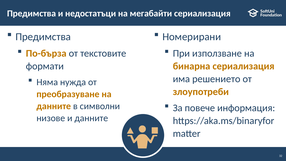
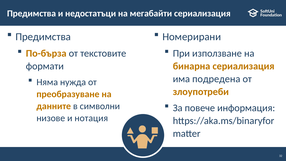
решението: решението -> подредена
и данните: данните -> нотация
